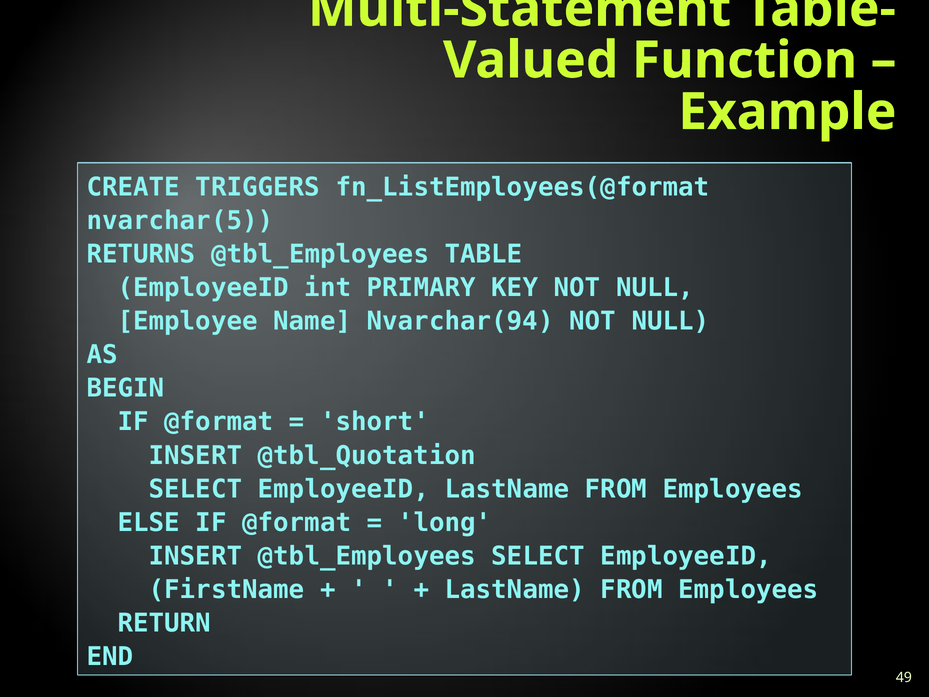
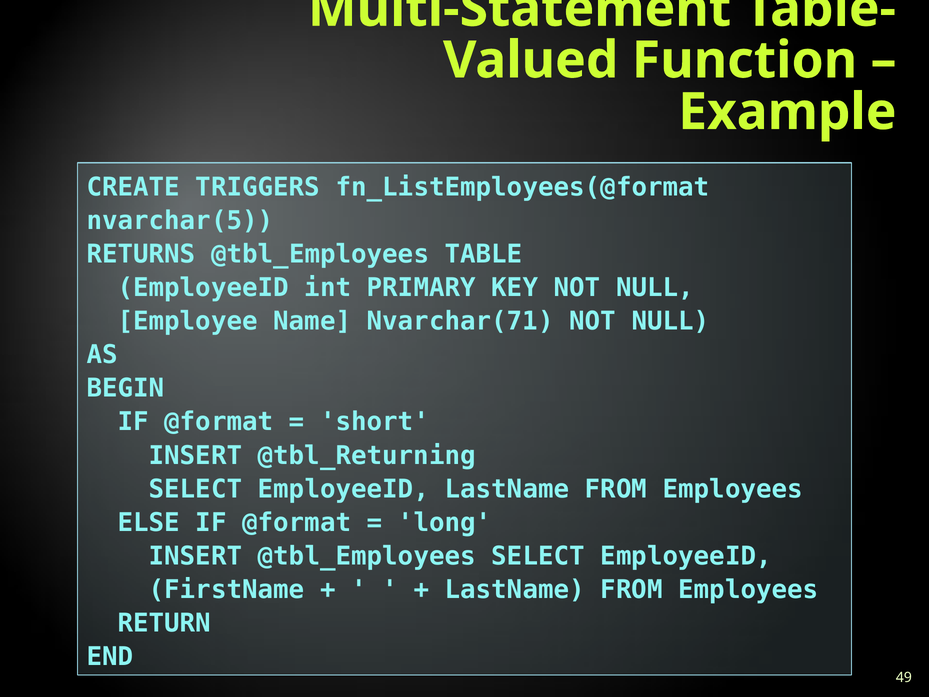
Nvarchar(94: Nvarchar(94 -> Nvarchar(71
@tbl_Quotation: @tbl_Quotation -> @tbl_Returning
